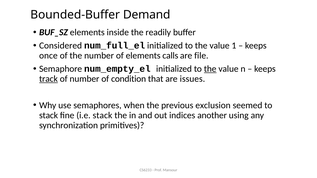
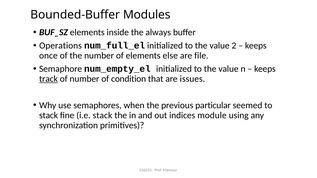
Demand: Demand -> Modules
readily: readily -> always
Considered: Considered -> Operations
1: 1 -> 2
calls: calls -> else
the at (210, 69) underline: present -> none
exclusion: exclusion -> particular
another: another -> module
